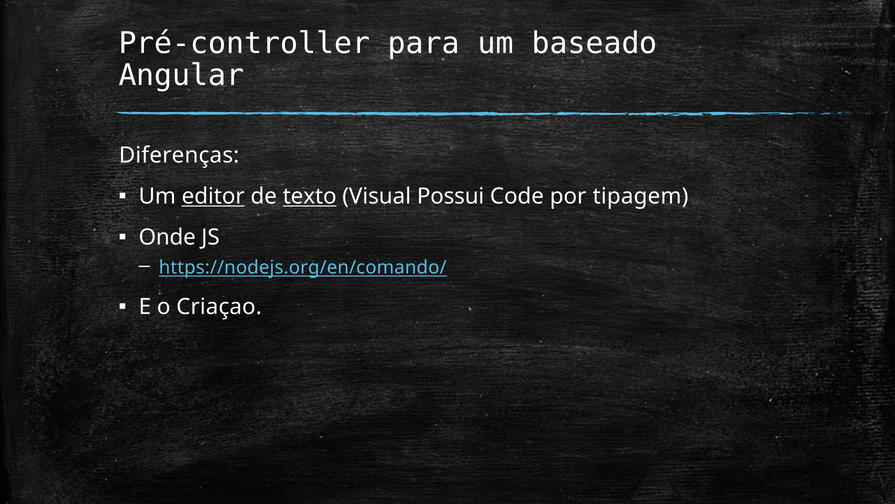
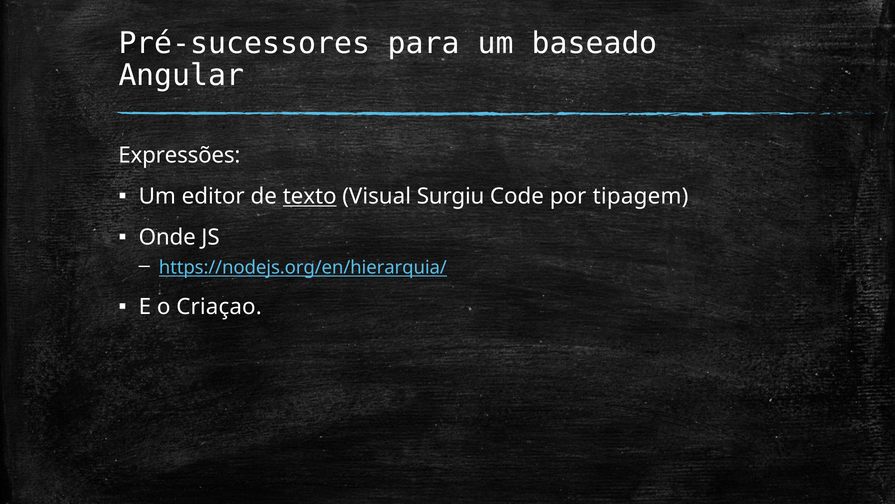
Pré-controller: Pré-controller -> Pré-sucessores
Diferenças: Diferenças -> Expressões
editor underline: present -> none
Possui: Possui -> Surgiu
https://nodejs.org/en/comando/: https://nodejs.org/en/comando/ -> https://nodejs.org/en/hierarquia/
